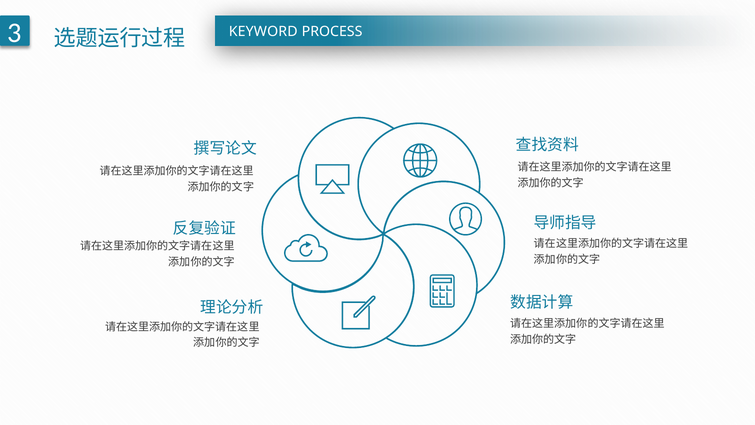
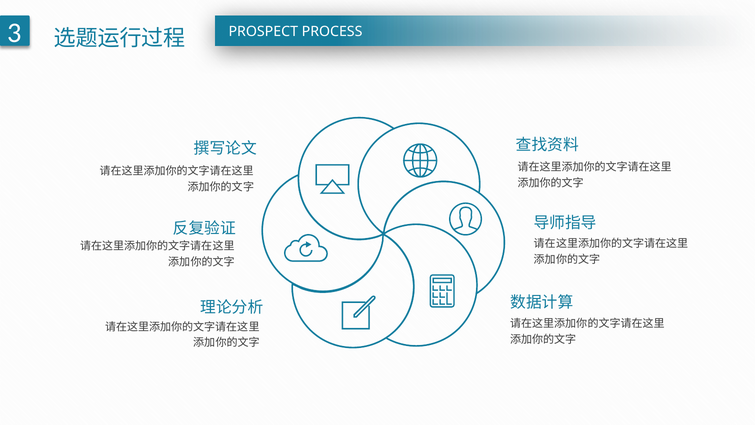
KEYWORD: KEYWORD -> PROSPECT
